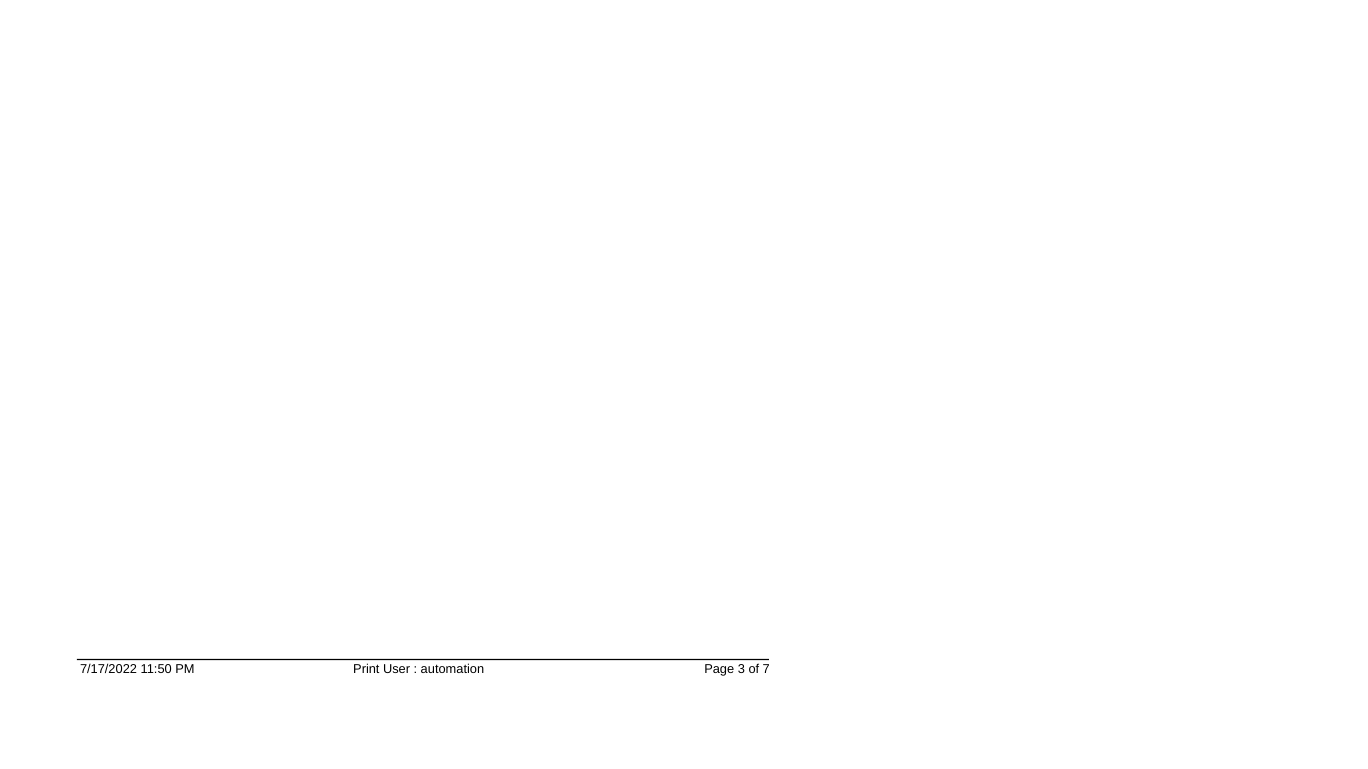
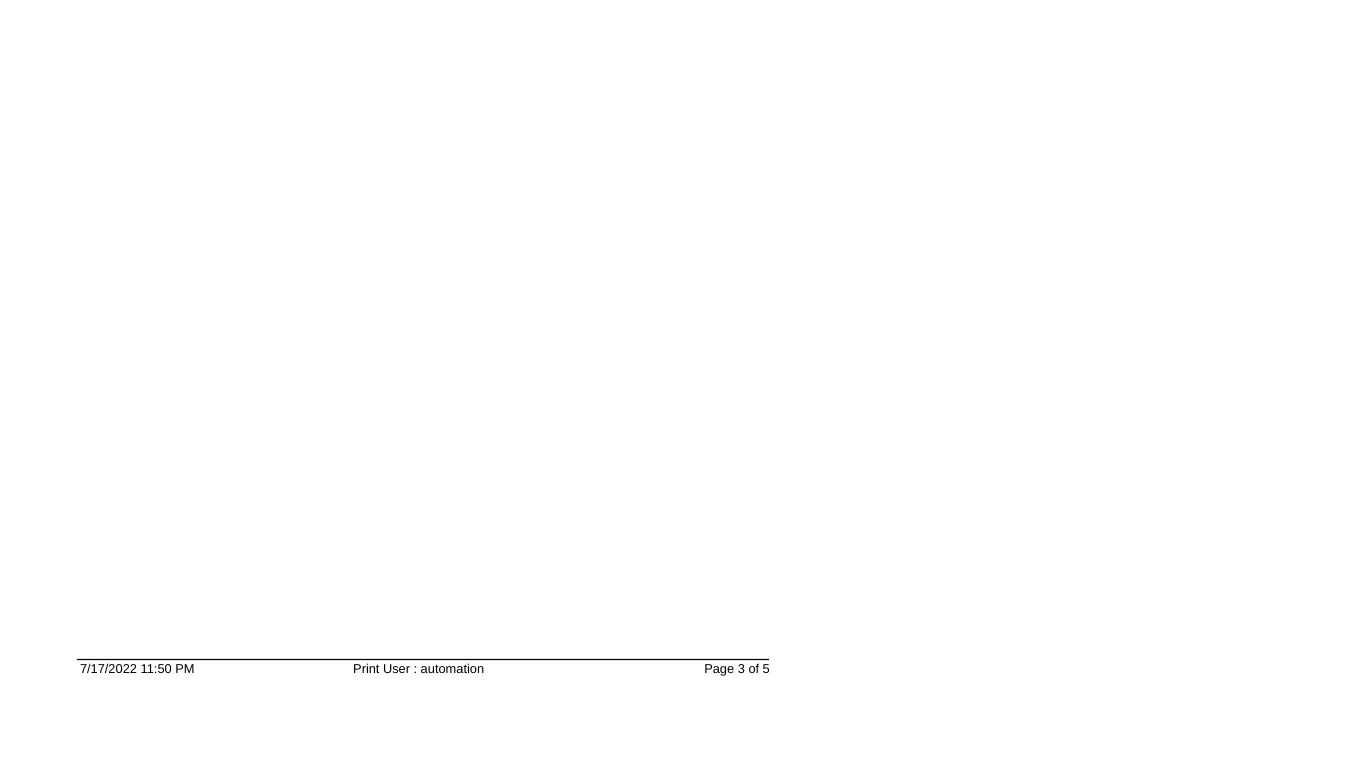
7: 7 -> 5
